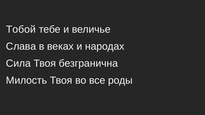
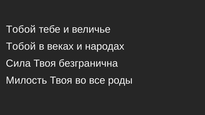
Слава at (21, 47): Слава -> Тобой
